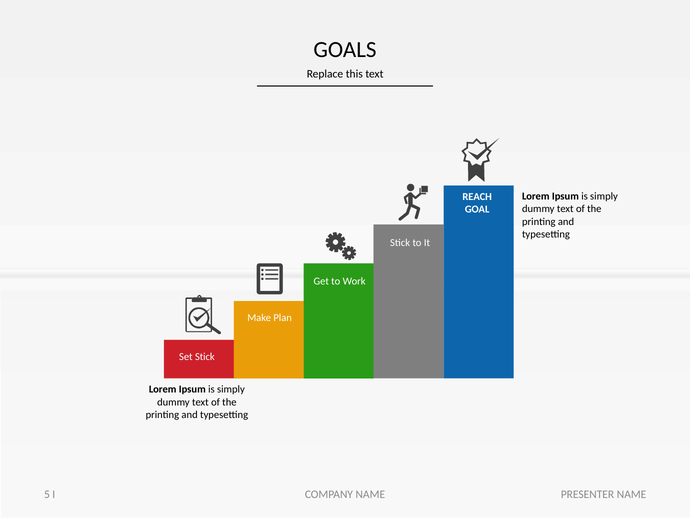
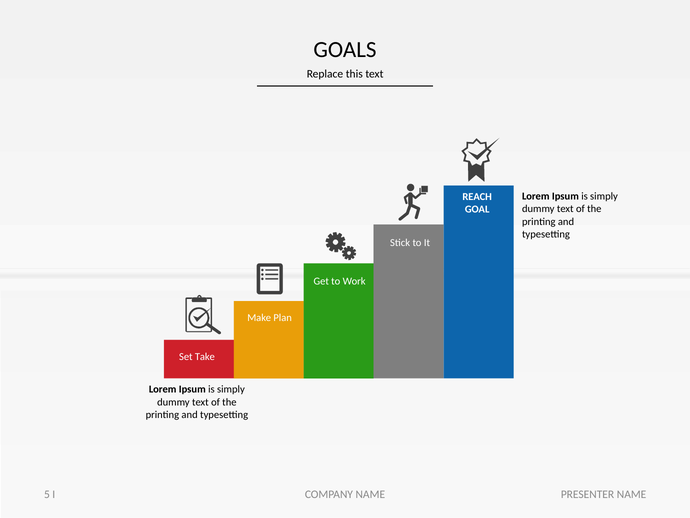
Set Stick: Stick -> Take
